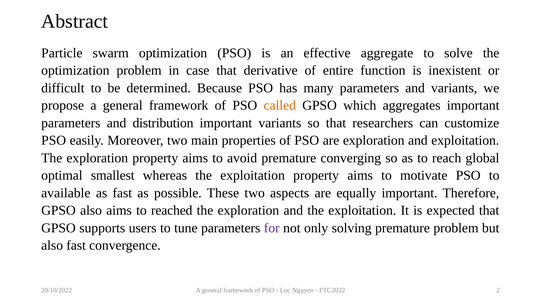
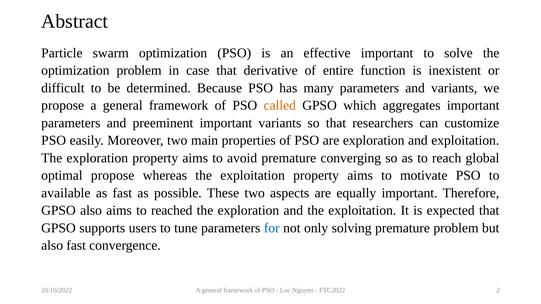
effective aggregate: aggregate -> important
distribution: distribution -> preeminent
optimal smallest: smallest -> propose
for colour: purple -> blue
